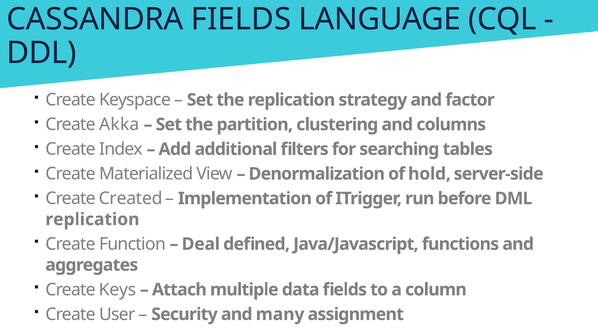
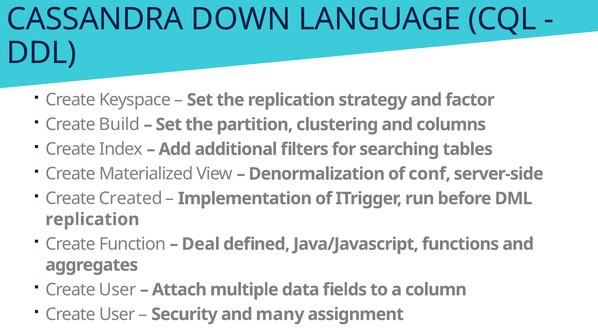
CASSANDRA FIELDS: FIELDS -> DOWN
Akka: Akka -> Build
hold: hold -> conf
Keys at (118, 290): Keys -> User
